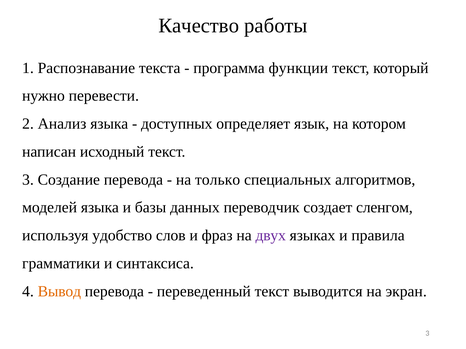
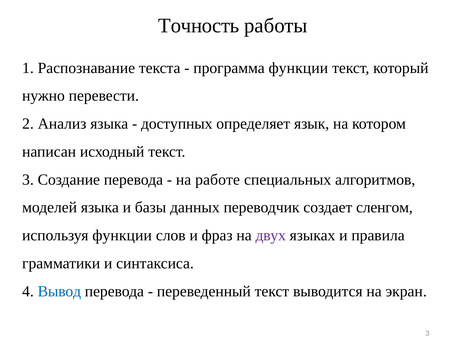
Качество: Качество -> Точность
только: только -> работе
используя удобство: удобство -> функции
Вывод colour: orange -> blue
